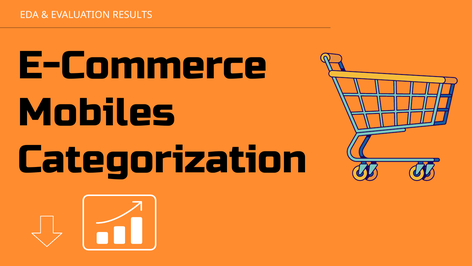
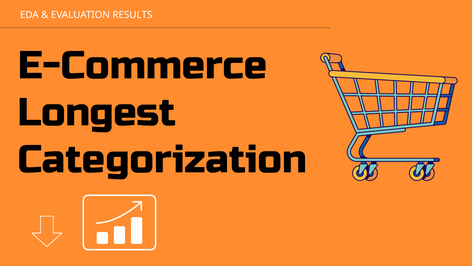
Mobiles: Mobiles -> Longest
